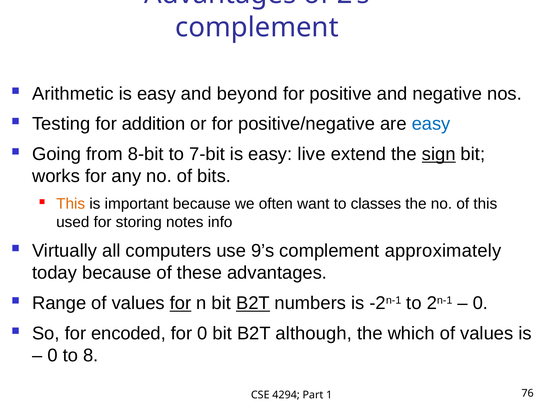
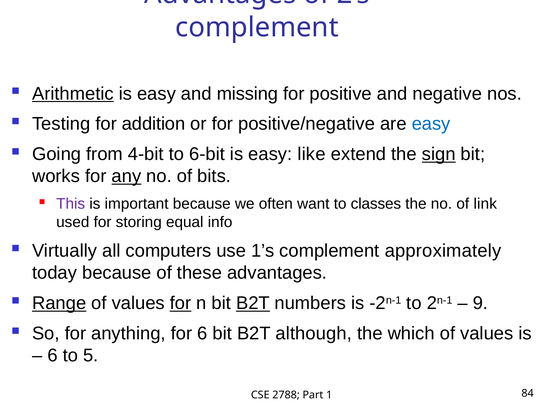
Arithmetic underline: none -> present
beyond: beyond -> missing
8-bit: 8-bit -> 4-bit
7-bit: 7-bit -> 6-bit
live: live -> like
any underline: none -> present
This at (71, 204) colour: orange -> purple
of this: this -> link
notes: notes -> equal
9’s: 9’s -> 1’s
Range underline: none -> present
0 at (480, 303): 0 -> 9
encoded: encoded -> anything
for 0: 0 -> 6
0 at (52, 356): 0 -> 6
8: 8 -> 5
4294: 4294 -> 2788
76: 76 -> 84
